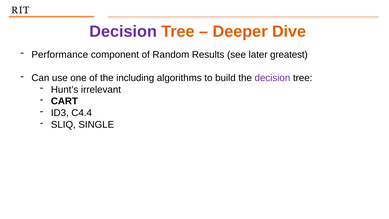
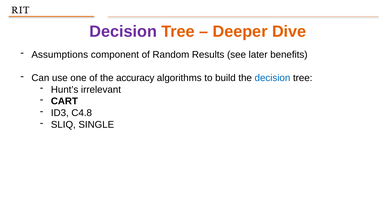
Performance: Performance -> Assumptions
greatest: greatest -> benefits
including: including -> accuracy
decision at (272, 78) colour: purple -> blue
C4.4: C4.4 -> C4.8
